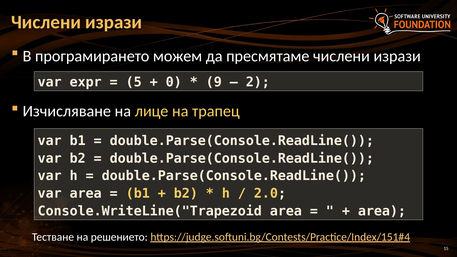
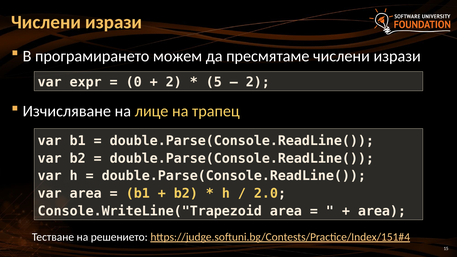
5: 5 -> 0
0 at (174, 82): 0 -> 2
9: 9 -> 5
